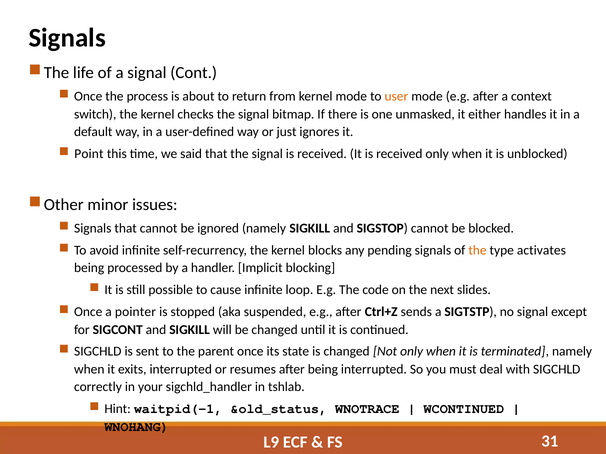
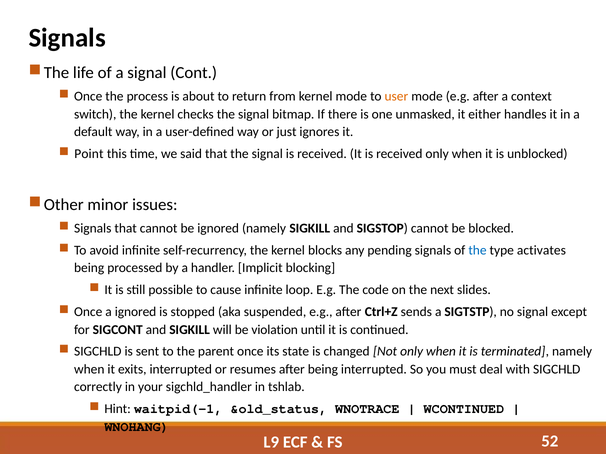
the at (477, 251) colour: orange -> blue
a pointer: pointer -> ignored
be changed: changed -> violation
31: 31 -> 52
